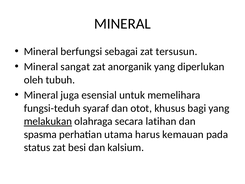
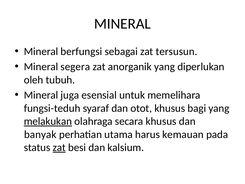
sangat: sangat -> segera
secara latihan: latihan -> khusus
spasma: spasma -> banyak
zat at (59, 147) underline: none -> present
